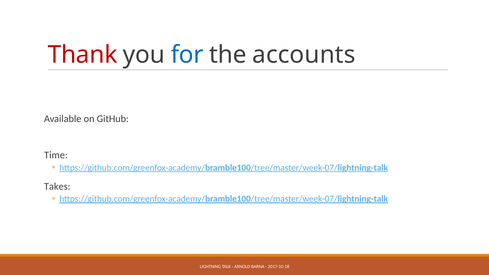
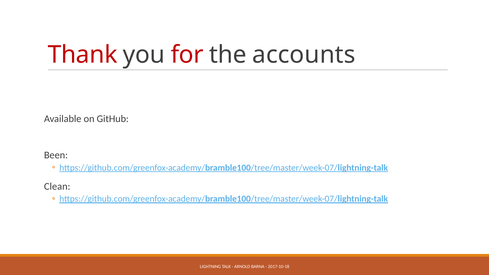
for colour: blue -> red
Time: Time -> Been
Takes: Takes -> Clean
